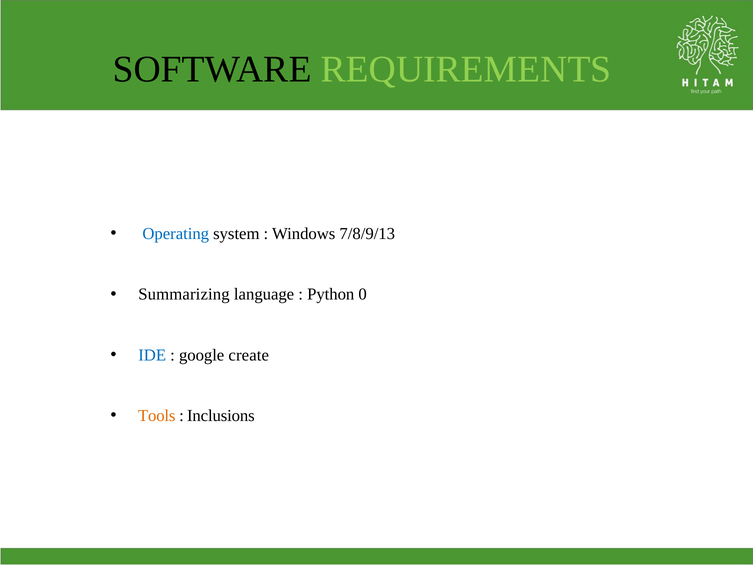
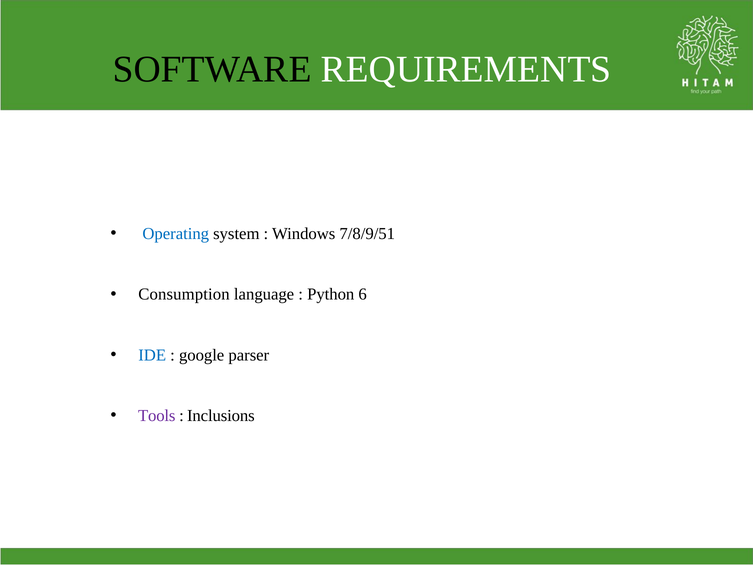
REQUIREMENTS colour: light green -> white
7/8/9/13: 7/8/9/13 -> 7/8/9/51
Summarizing: Summarizing -> Consumption
0: 0 -> 6
create: create -> parser
Tools colour: orange -> purple
